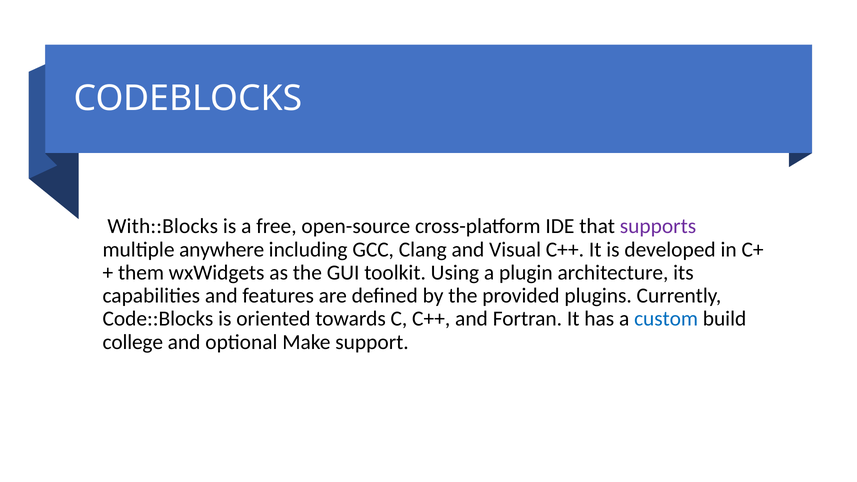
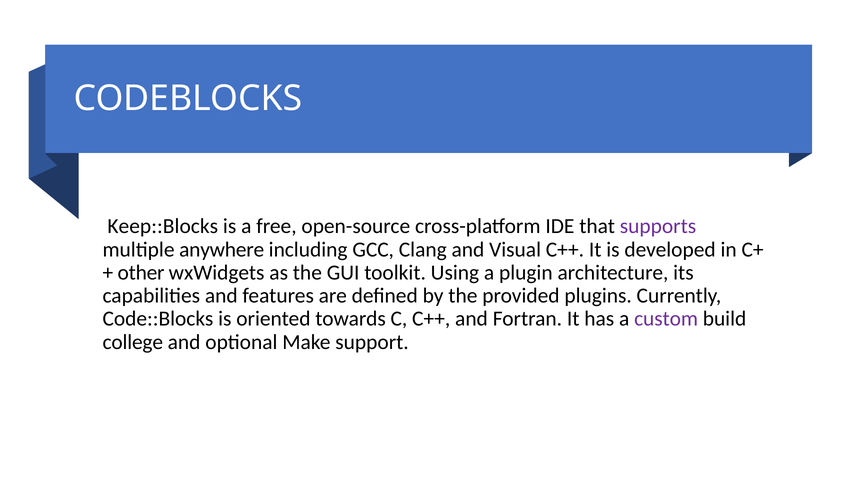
With::Blocks: With::Blocks -> Keep::Blocks
them: them -> other
custom colour: blue -> purple
